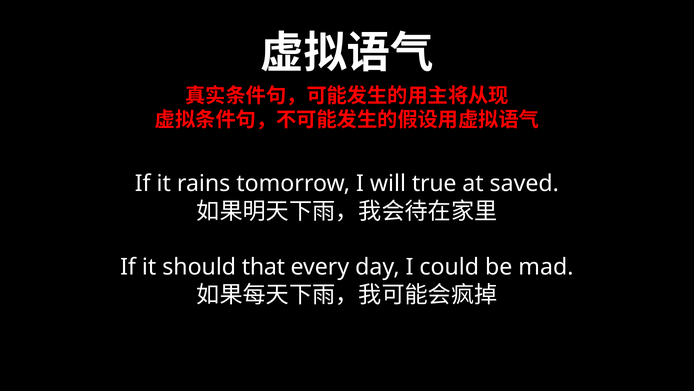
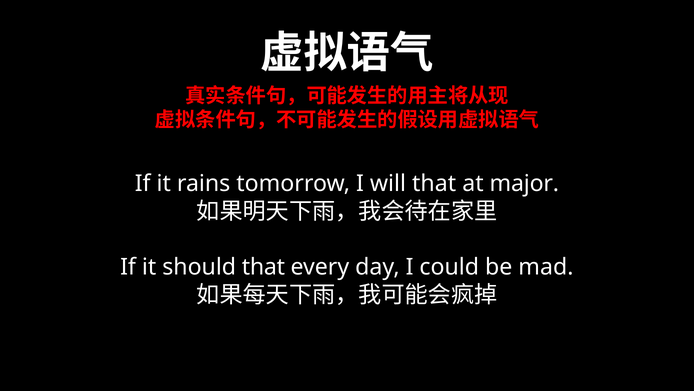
will true: true -> that
saved: saved -> major
